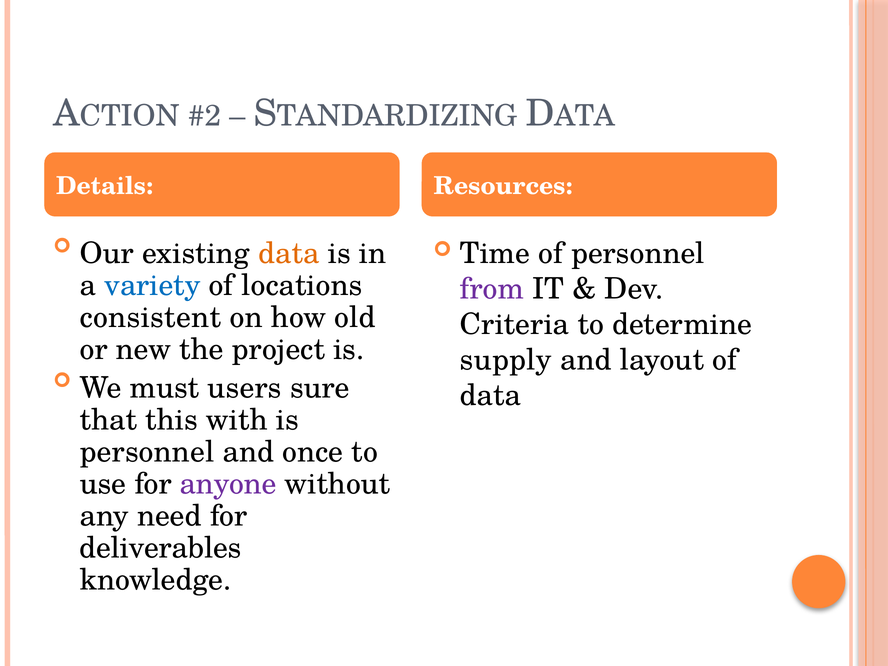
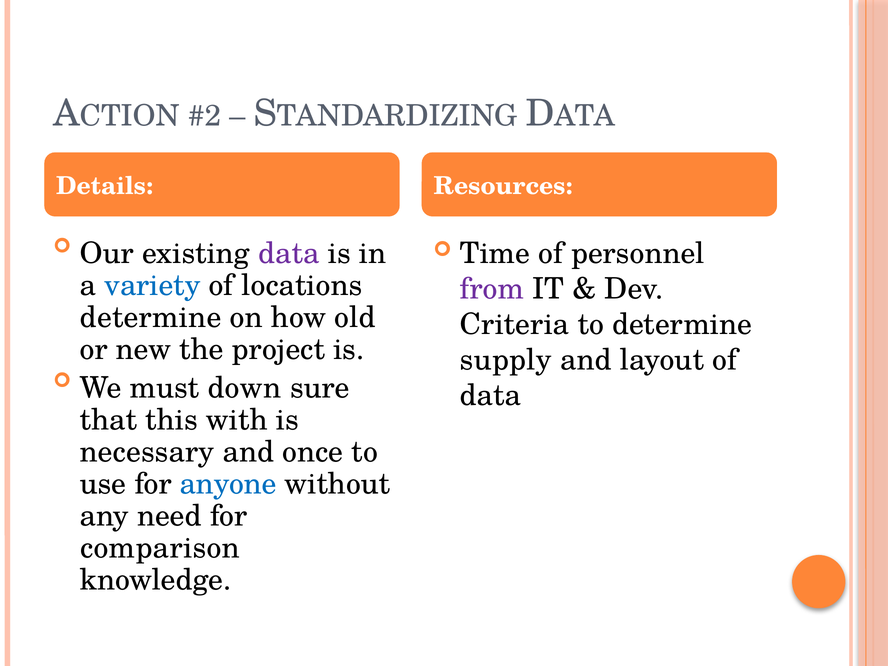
data at (289, 254) colour: orange -> purple
consistent at (151, 318): consistent -> determine
users: users -> down
personnel at (147, 452): personnel -> necessary
anyone colour: purple -> blue
deliverables: deliverables -> comparison
